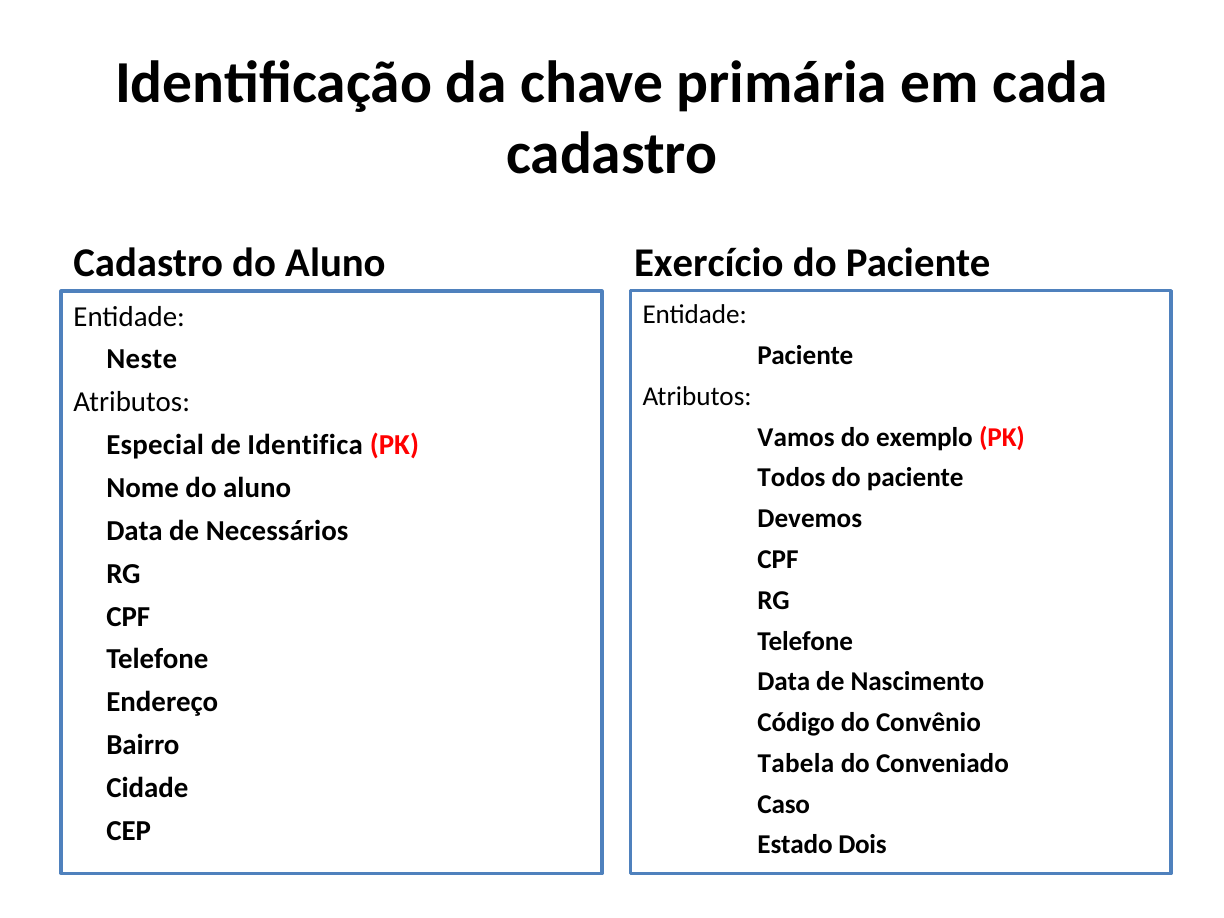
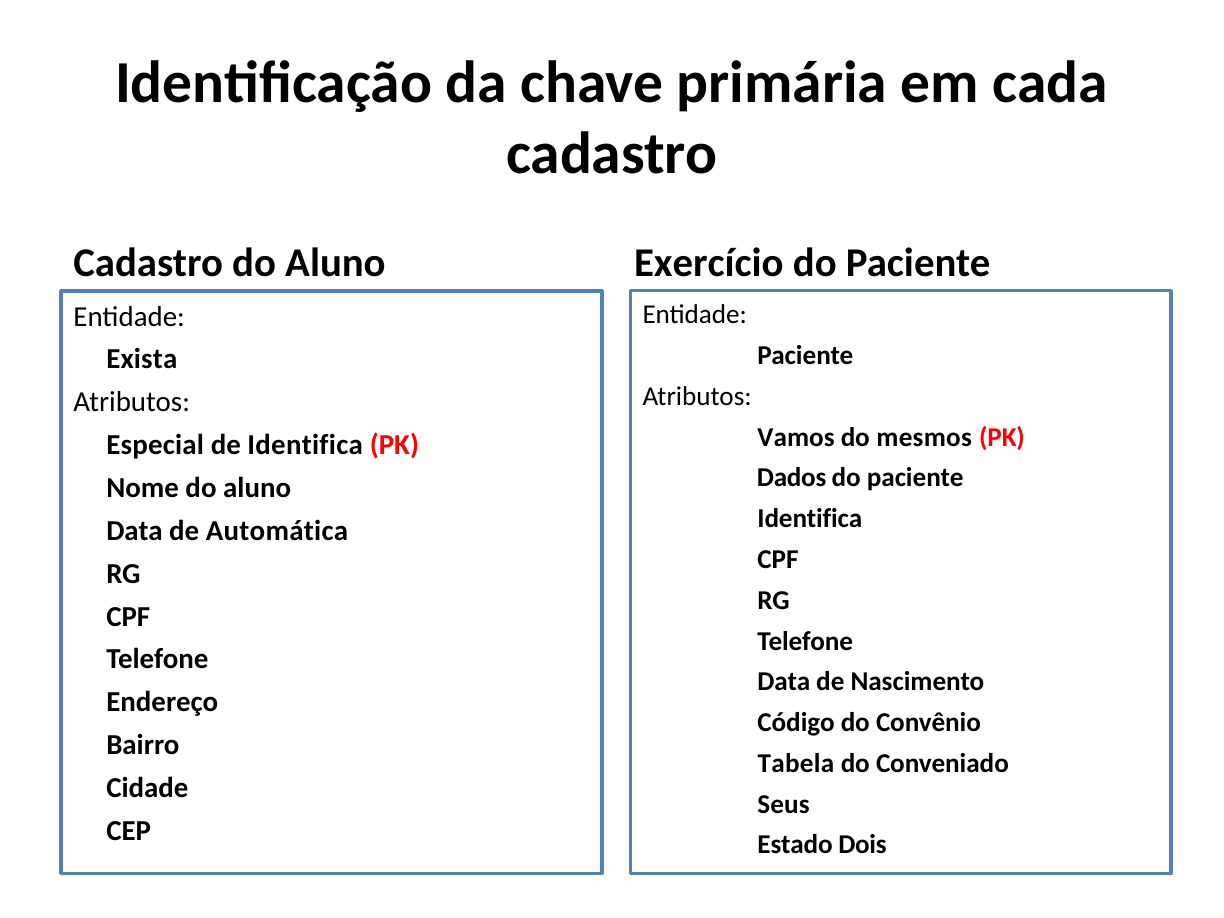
Neste: Neste -> Exista
exemplo: exemplo -> mesmos
Todos: Todos -> Dados
Devemos at (810, 519): Devemos -> Identifica
Necessários: Necessários -> Automática
Caso: Caso -> Seus
